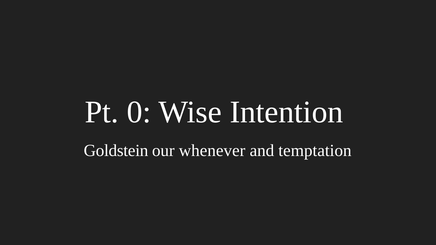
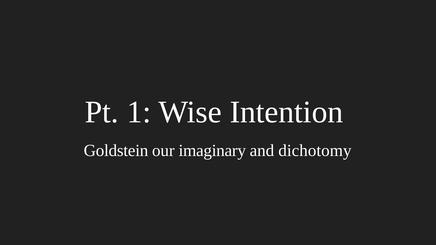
0: 0 -> 1
whenever: whenever -> imaginary
temptation: temptation -> dichotomy
